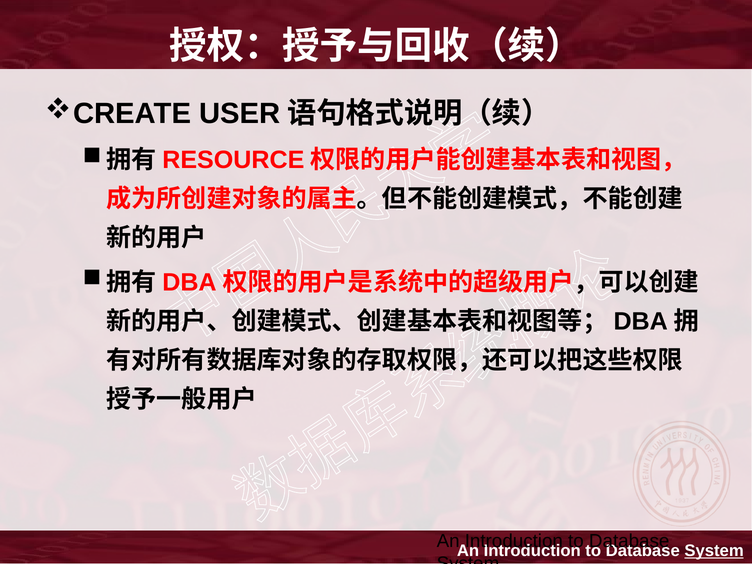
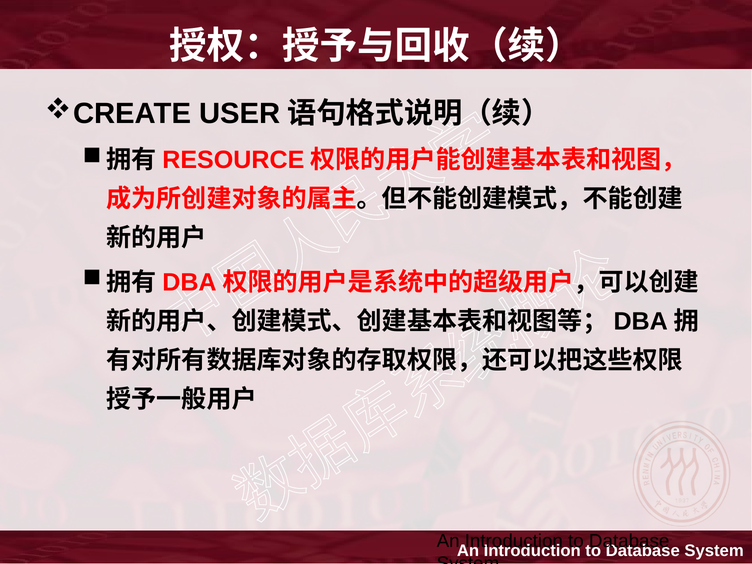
System at (714, 551) underline: present -> none
